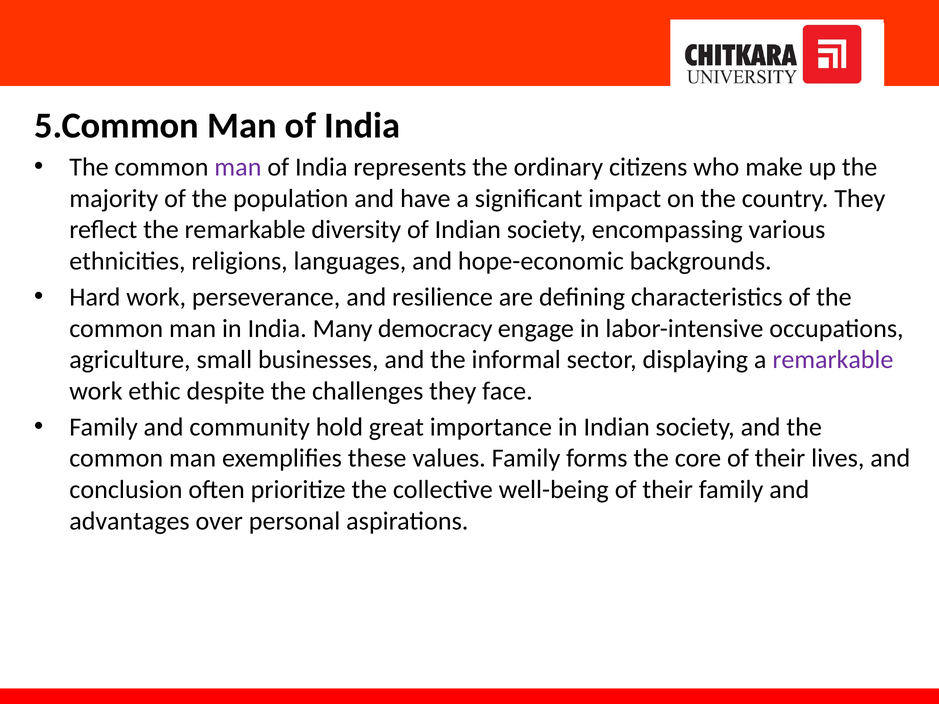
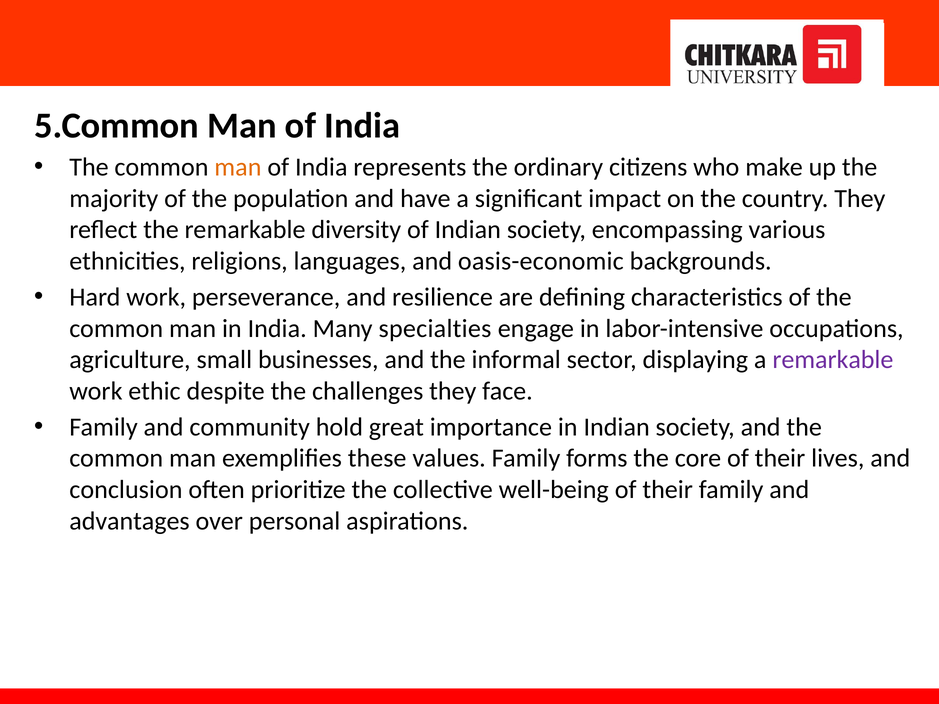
man at (238, 167) colour: purple -> orange
hope-economic: hope-economic -> oasis-economic
democracy: democracy -> specialties
